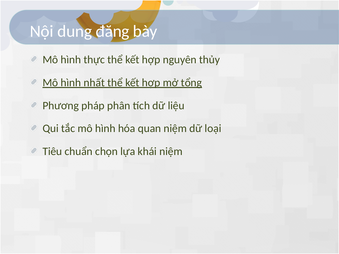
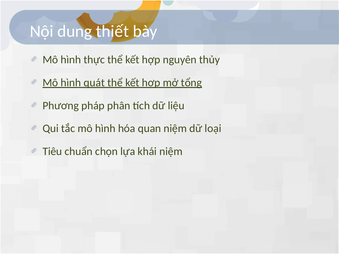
đăng: đăng -> thiết
nhất: nhất -> quát
